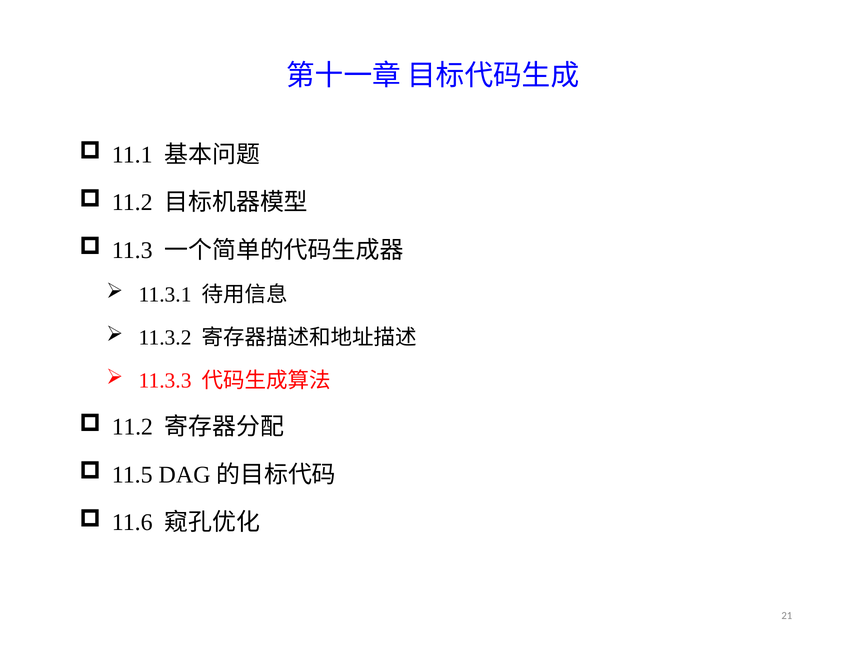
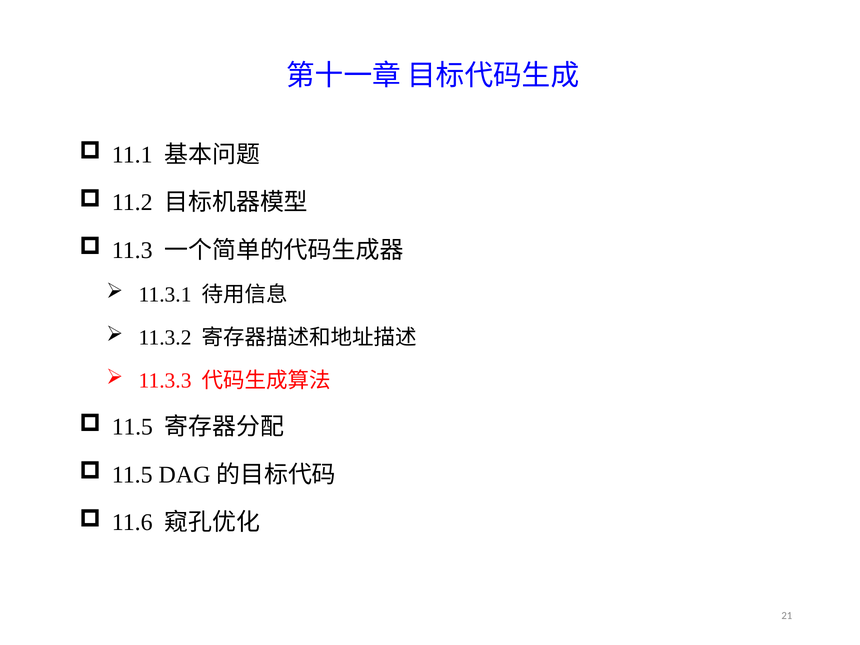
11.2 at (132, 427): 11.2 -> 11.5
